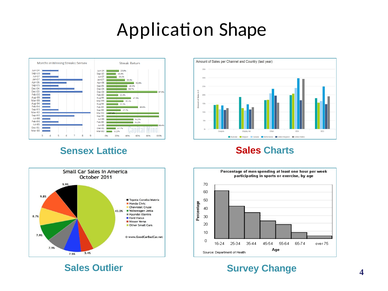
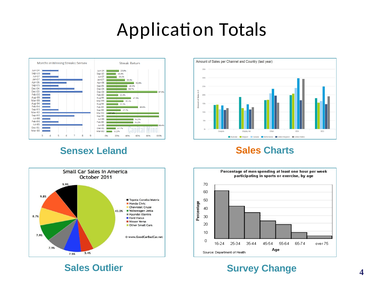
Shape: Shape -> Totals
Sales at (248, 150) colour: red -> orange
Lattice: Lattice -> Leland
